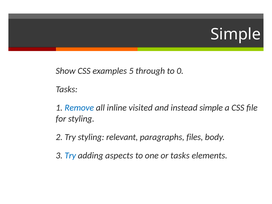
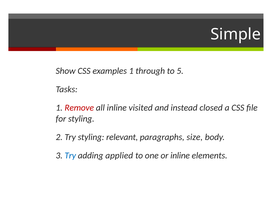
examples 5: 5 -> 1
0: 0 -> 5
Remove colour: blue -> red
instead simple: simple -> closed
files: files -> size
aspects: aspects -> applied
or tasks: tasks -> inline
